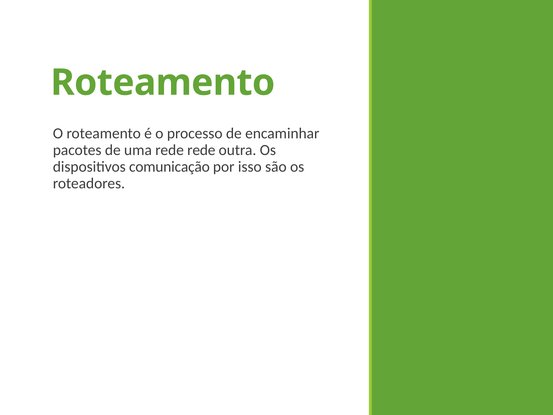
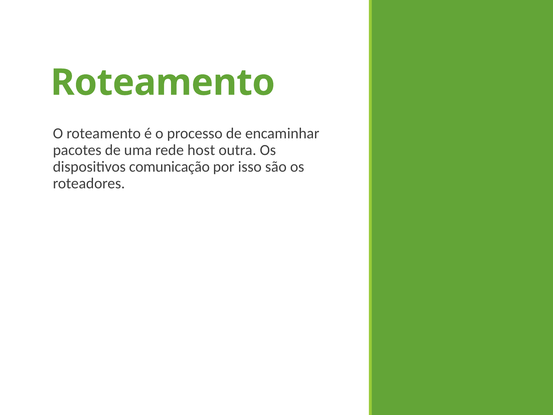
rede rede: rede -> host
